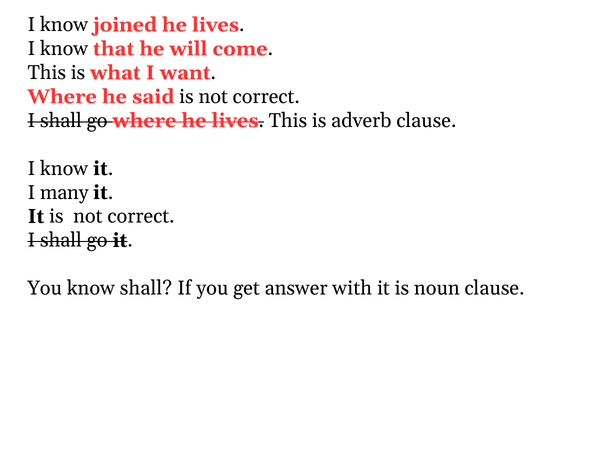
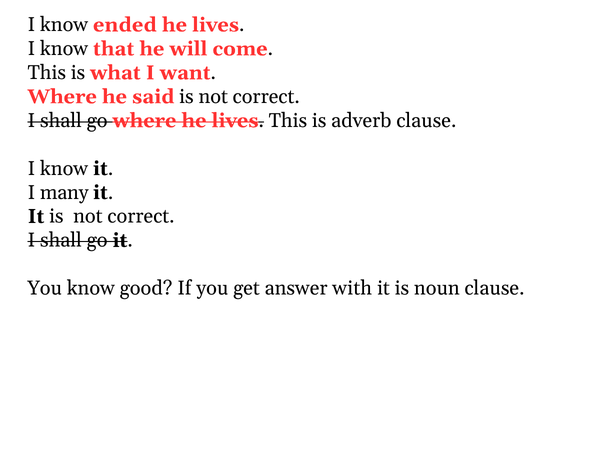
joined: joined -> ended
know shall: shall -> good
